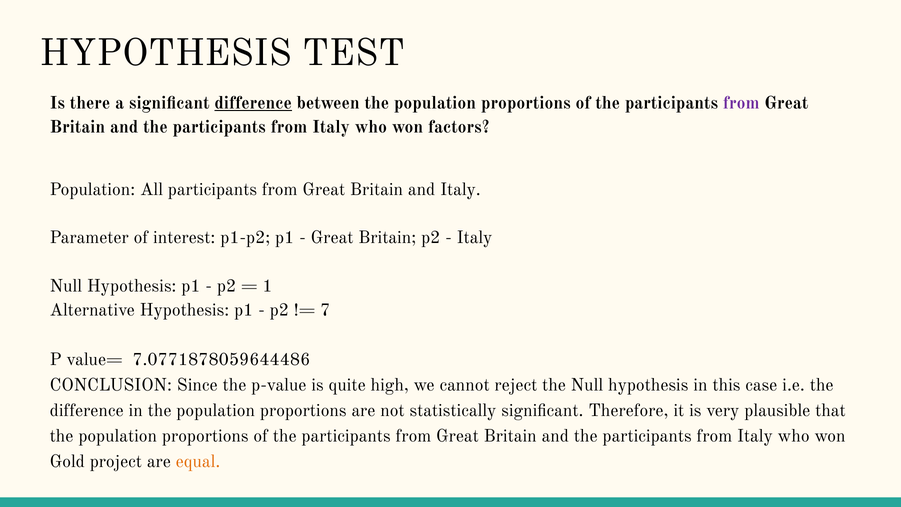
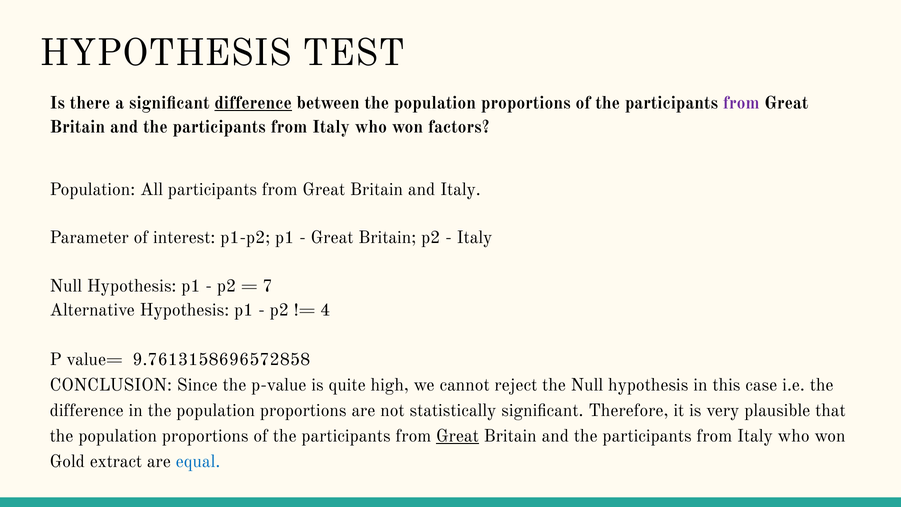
1: 1 -> 7
7: 7 -> 4
7.0771878059644486: 7.0771878059644486 -> 9.7613158696572858
Great at (457, 436) underline: none -> present
project: project -> extract
equal colour: orange -> blue
